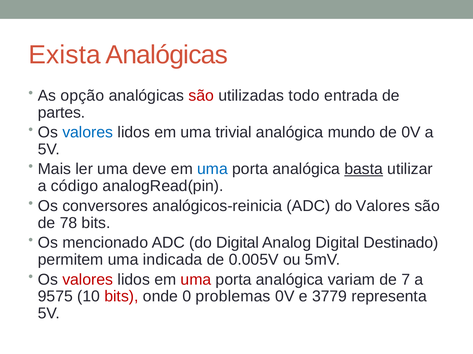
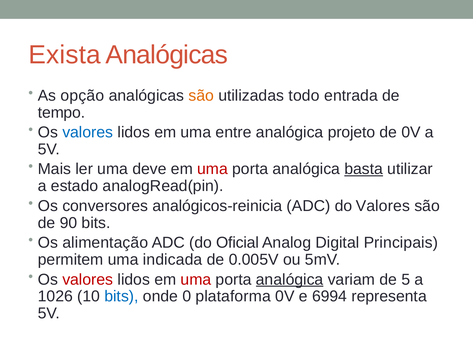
são at (201, 96) colour: red -> orange
partes: partes -> tempo
trivial: trivial -> entre
mundo: mundo -> projeto
uma at (213, 169) colour: blue -> red
código: código -> estado
78: 78 -> 90
mencionado: mencionado -> alimentação
do Digital: Digital -> Oficial
Destinado: Destinado -> Principais
analógica at (290, 280) underline: none -> present
7: 7 -> 5
9575: 9575 -> 1026
bits at (121, 297) colour: red -> blue
problemas: problemas -> plataforma
3779: 3779 -> 6994
